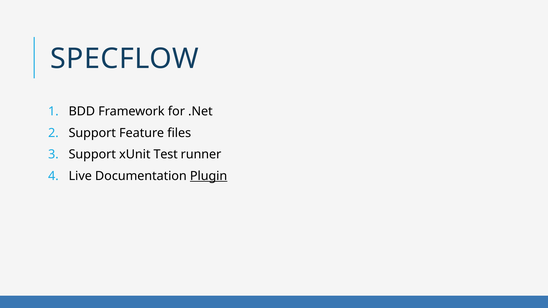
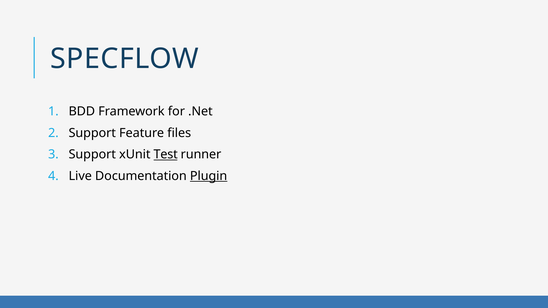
Test underline: none -> present
